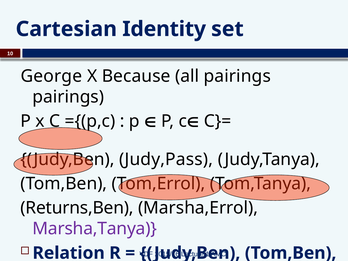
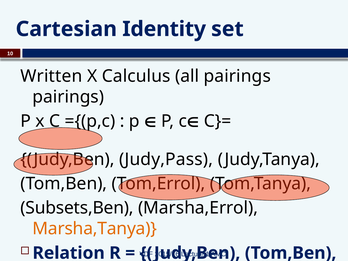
George: George -> Written
Because: Because -> Calculus
Returns,Ben: Returns,Ben -> Subsets,Ben
Marsha,Tanya at (95, 229) colour: purple -> orange
